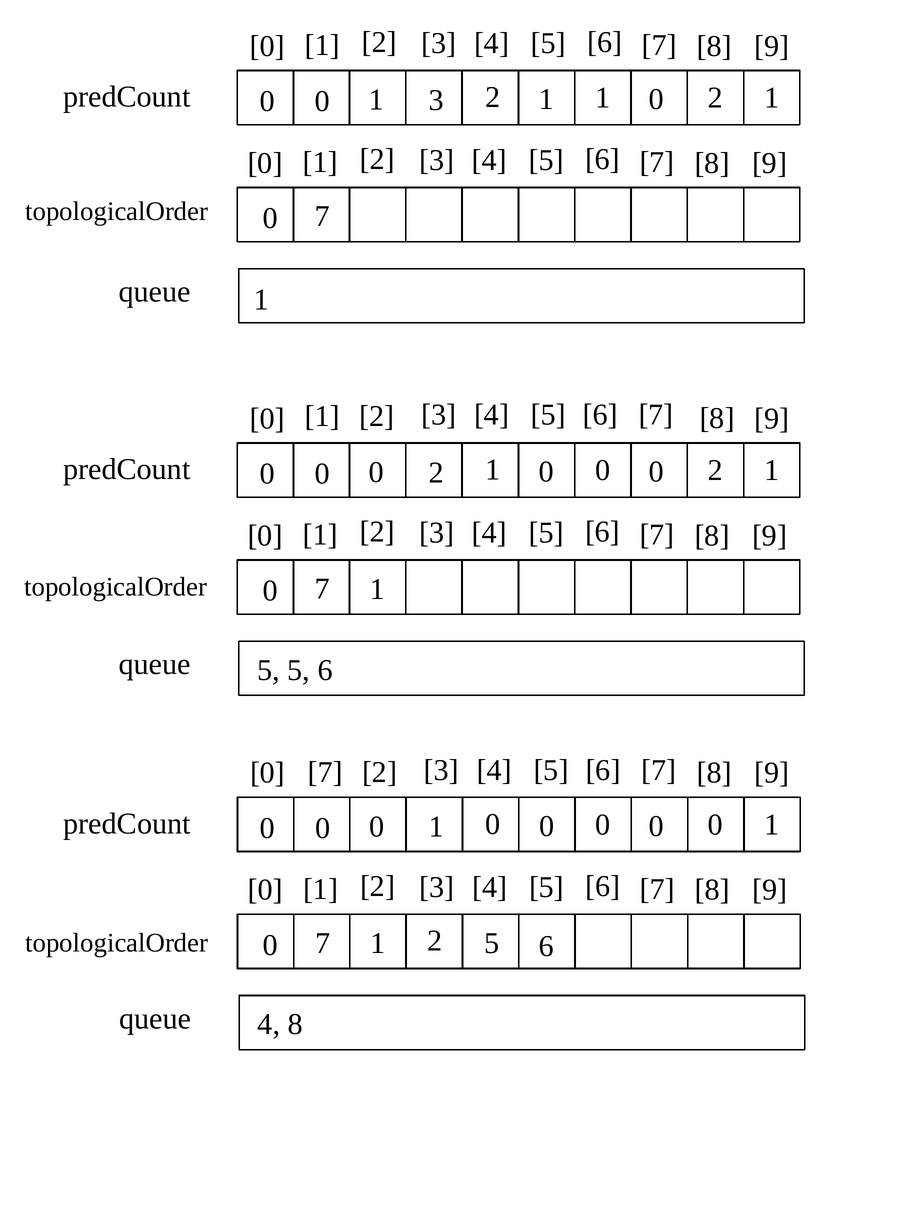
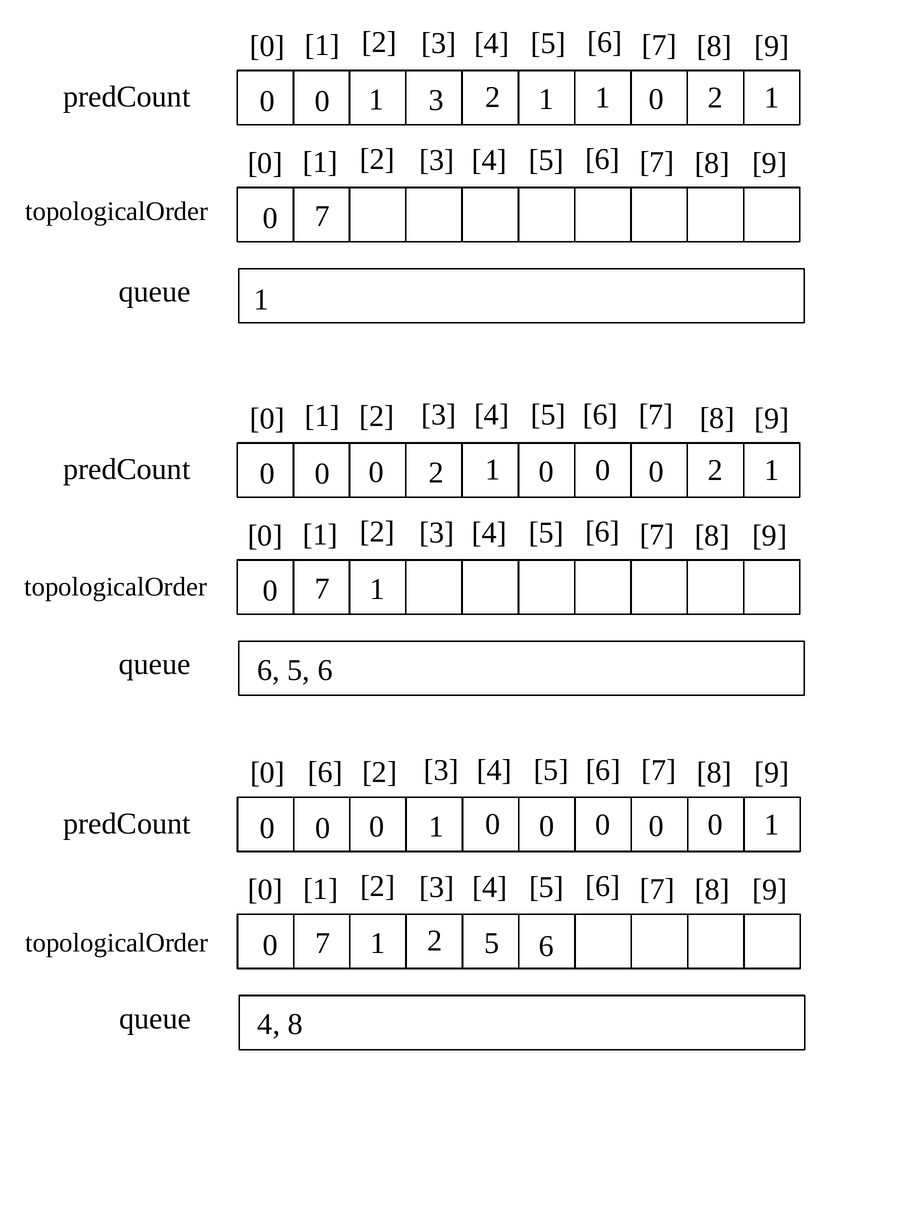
5 at (268, 670): 5 -> 6
7 at (325, 772): 7 -> 6
